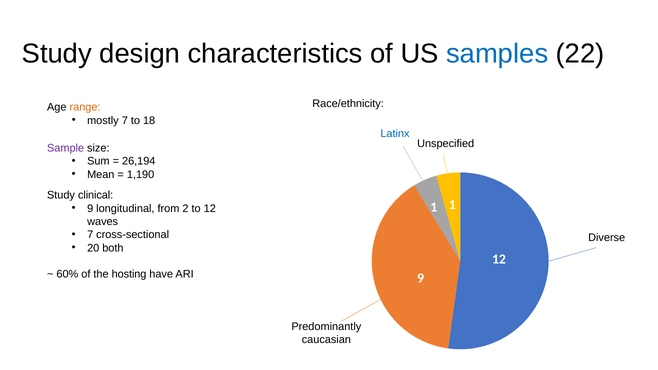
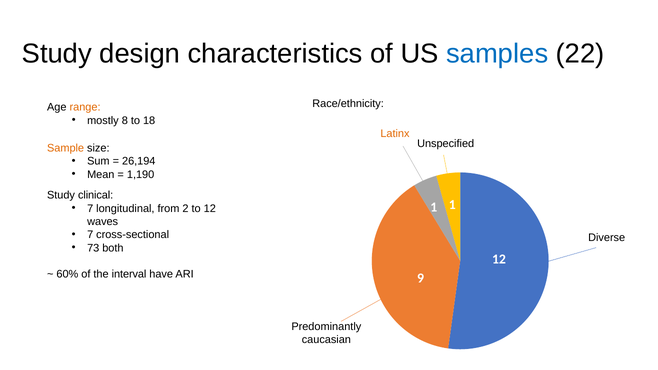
mostly 7: 7 -> 8
Latinx colour: blue -> orange
Sample colour: purple -> orange
9 at (90, 209): 9 -> 7
20: 20 -> 73
hosting: hosting -> interval
